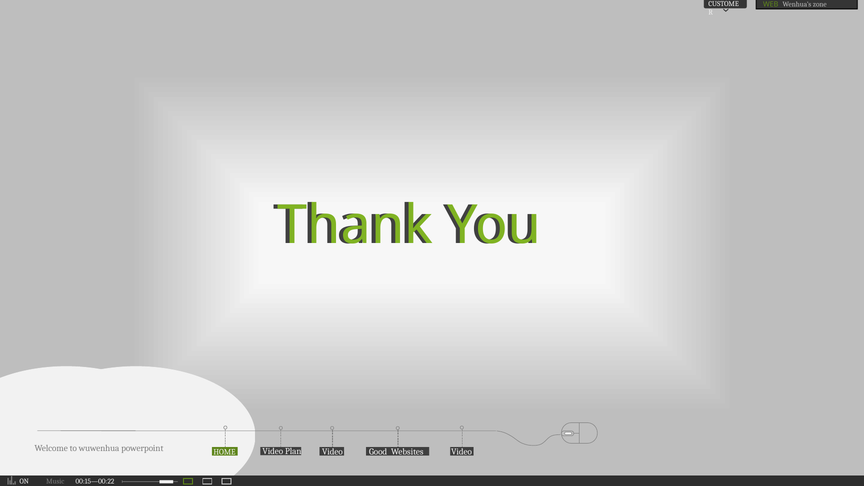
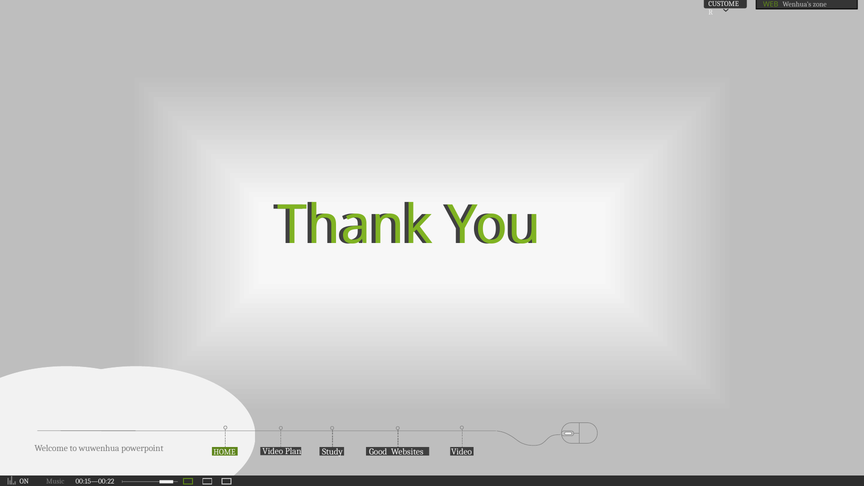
Plan Video: Video -> Study
